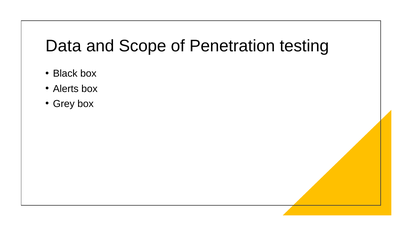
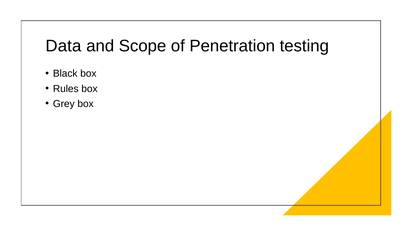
Alerts: Alerts -> Rules
